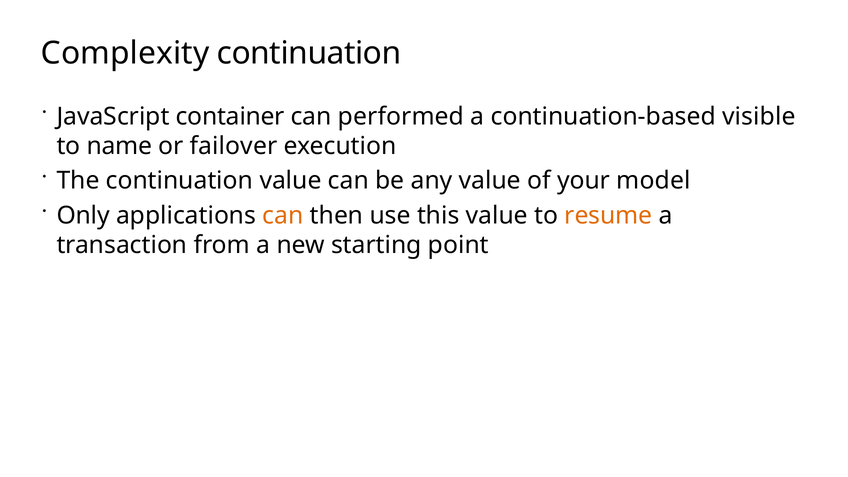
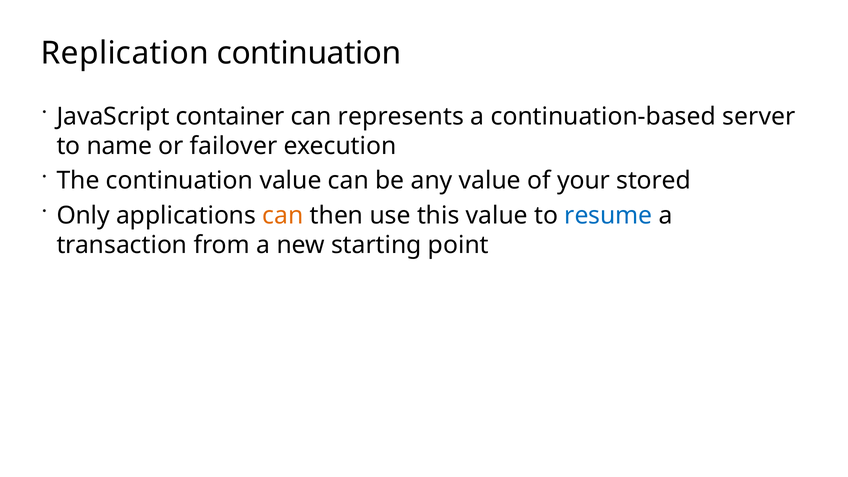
Complexity: Complexity -> Replication
performed: performed -> represents
visible: visible -> server
model: model -> stored
resume colour: orange -> blue
